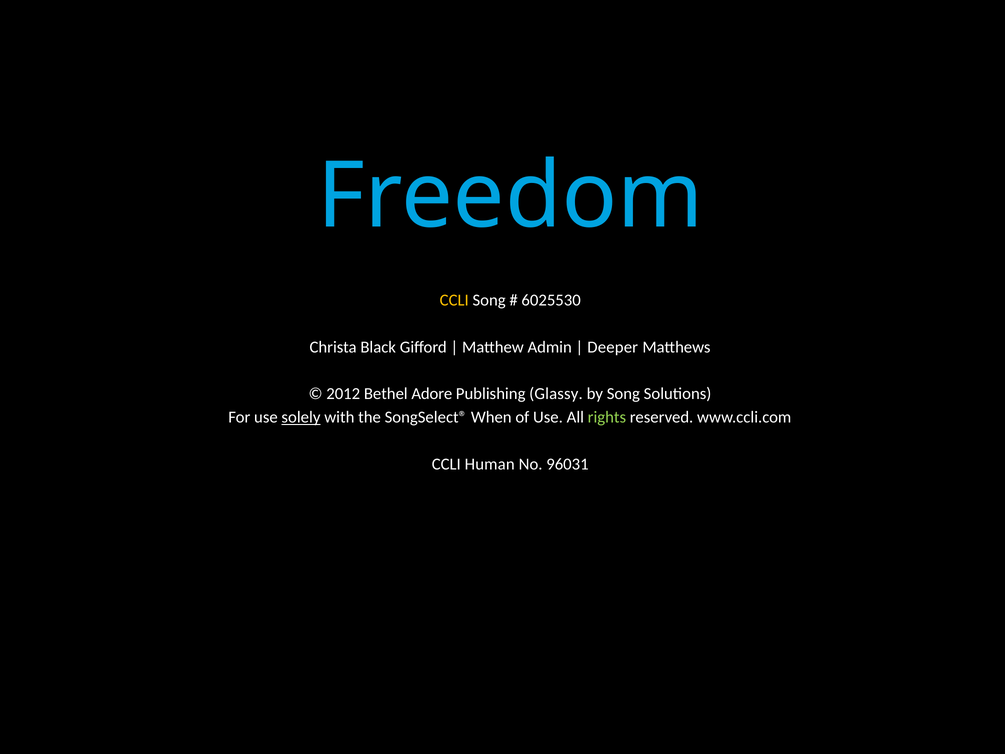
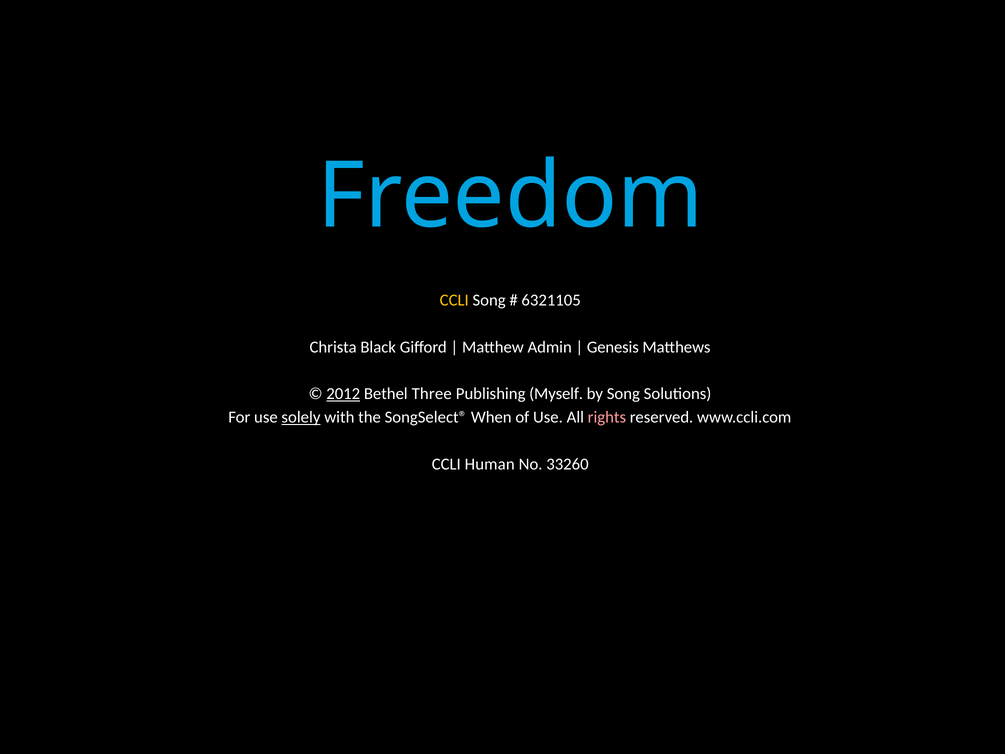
6025530: 6025530 -> 6321105
Deeper: Deeper -> Genesis
2012 underline: none -> present
Adore: Adore -> Three
Glassy: Glassy -> Myself
rights colour: light green -> pink
96031: 96031 -> 33260
